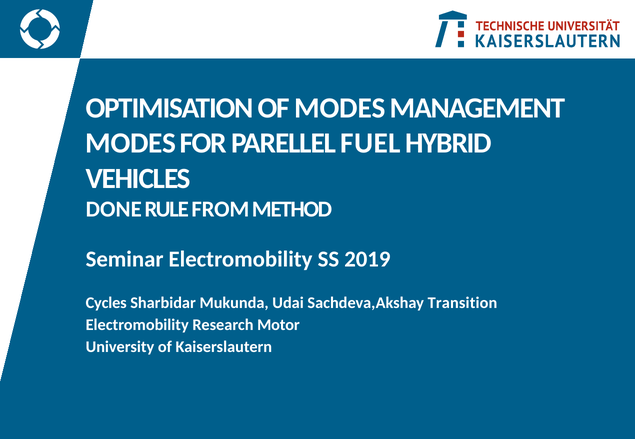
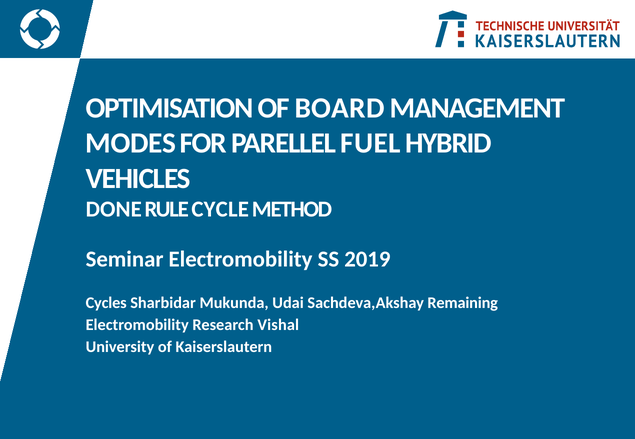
OF MODES: MODES -> BOARD
FROM: FROM -> CYCLE
Transition: Transition -> Remaining
Motor: Motor -> Vishal
